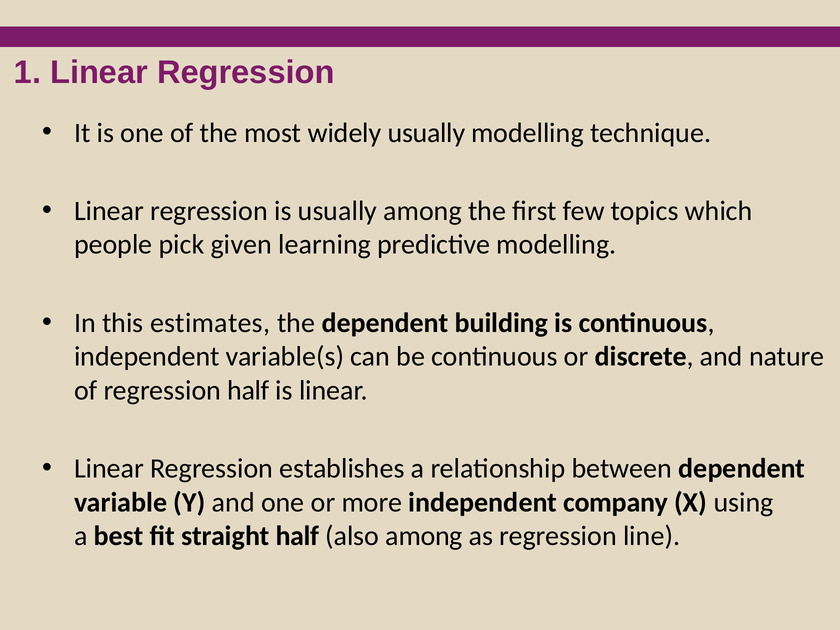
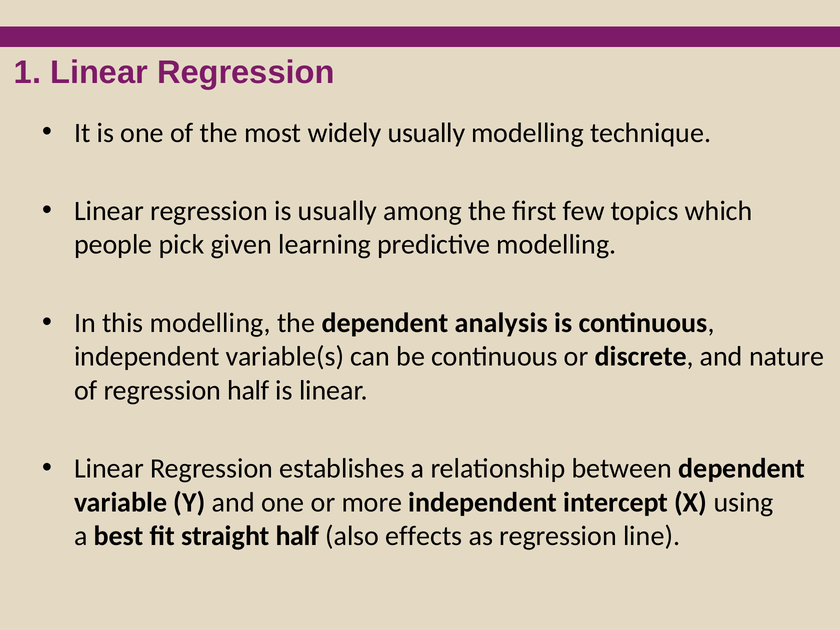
this estimates: estimates -> modelling
building: building -> analysis
company: company -> intercept
also among: among -> effects
